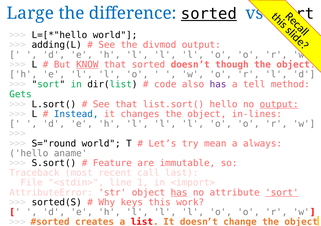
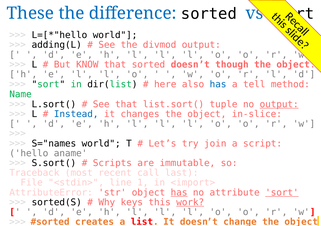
Large: Large -> These
sorted at (209, 14) underline: present -> none
KNOW underline: present -> none
code: code -> here
has at (218, 84) colour: purple -> blue
Gets: Gets -> Name
list.sort( hello: hello -> tuple
in-lines: in-lines -> in-slice
S="round: S="round -> S="names
mean: mean -> join
always: always -> script
Feature: Feature -> Scripts
work underline: none -> present
